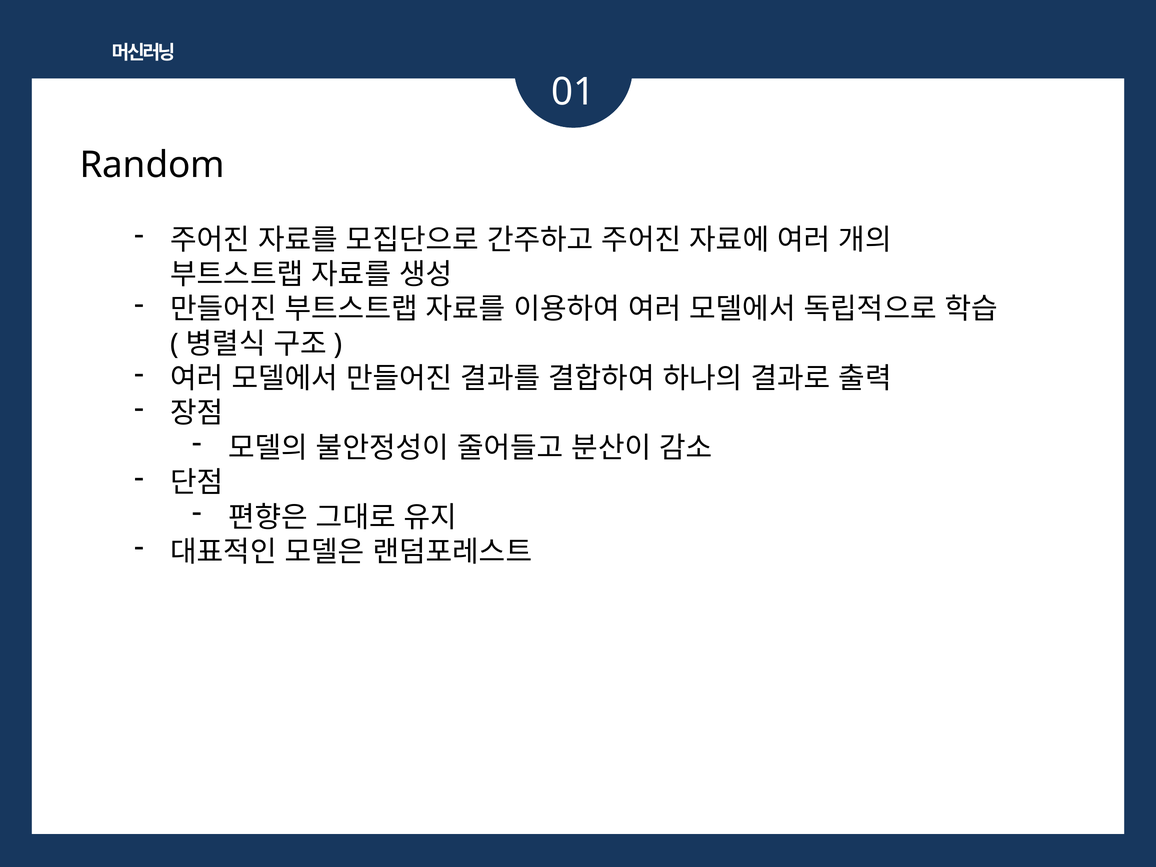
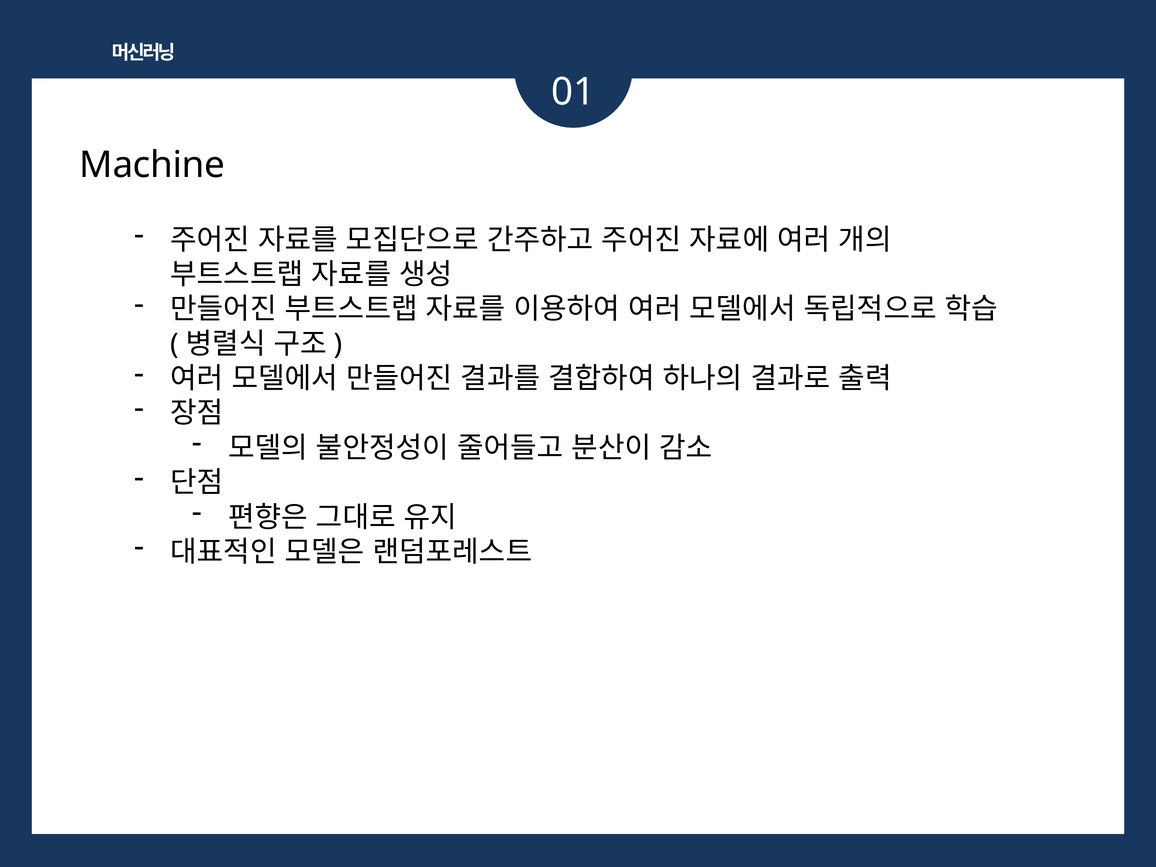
Random: Random -> Machine
